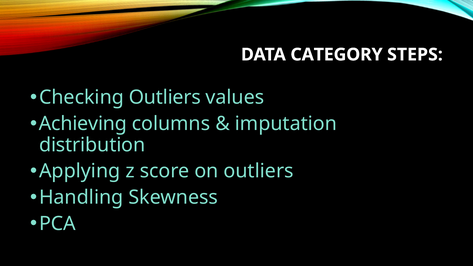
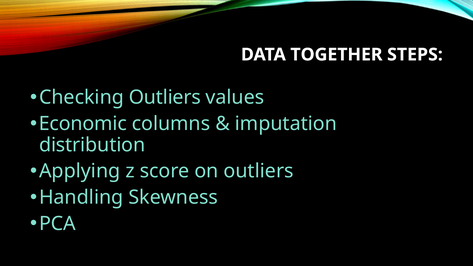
CATEGORY: CATEGORY -> TOGETHER
Achieving: Achieving -> Economic
